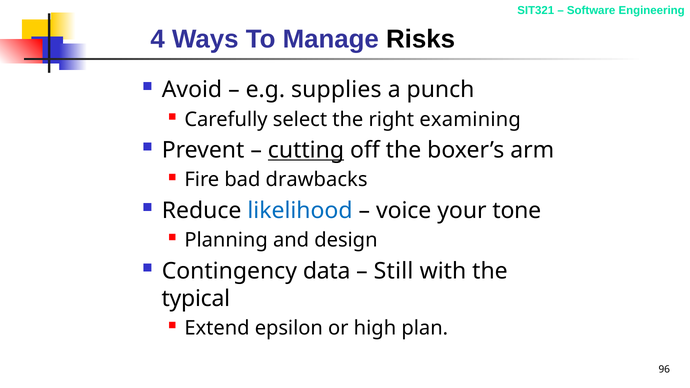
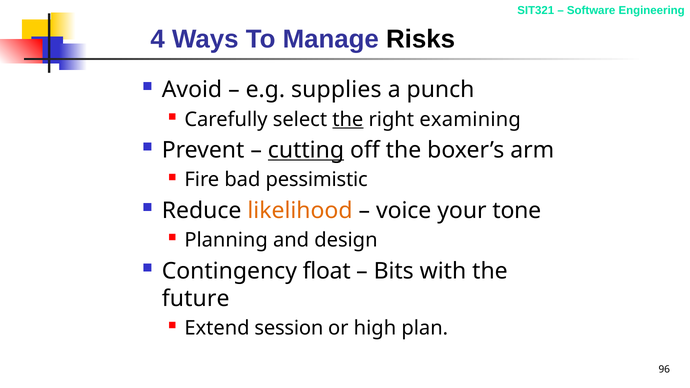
the at (348, 119) underline: none -> present
drawbacks: drawbacks -> pessimistic
likelihood colour: blue -> orange
data: data -> float
Still: Still -> Bits
typical: typical -> future
epsilon: epsilon -> session
